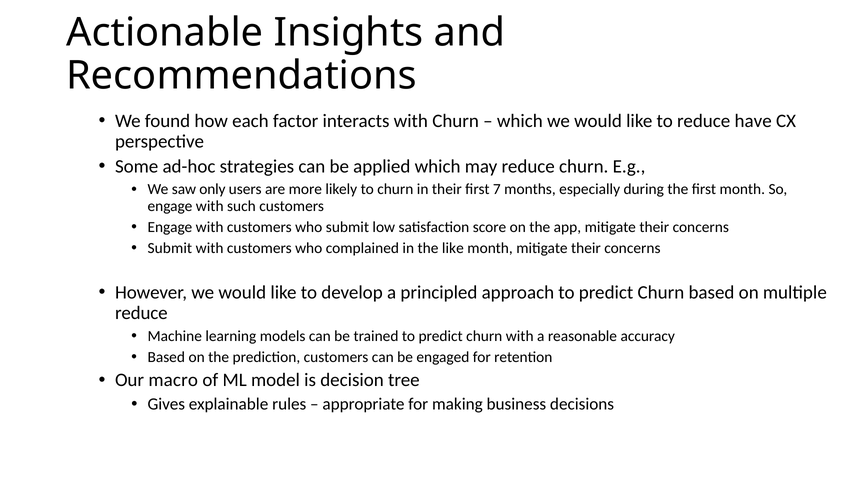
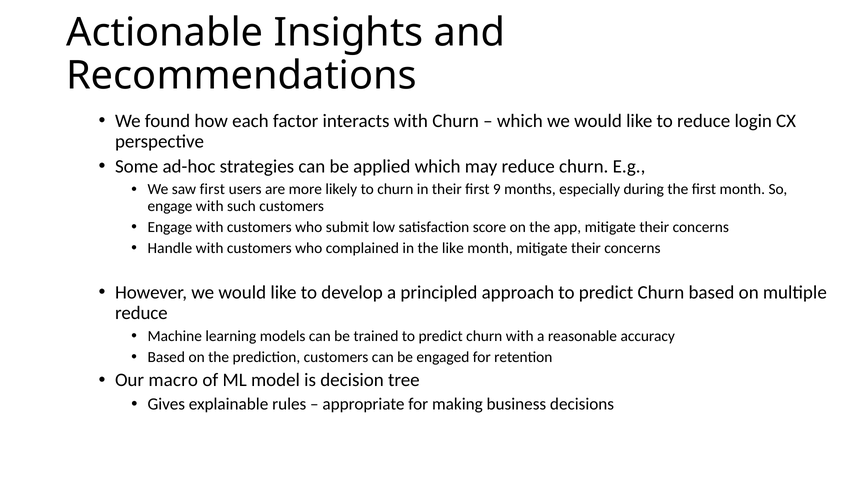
have: have -> login
saw only: only -> first
7: 7 -> 9
Submit at (170, 248): Submit -> Handle
